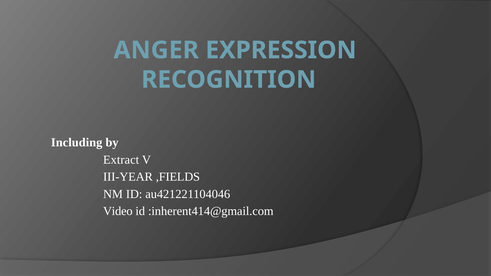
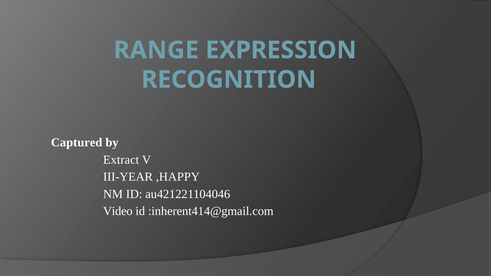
ANGER: ANGER -> RANGE
Including: Including -> Captured
,FIELDS: ,FIELDS -> ,HAPPY
